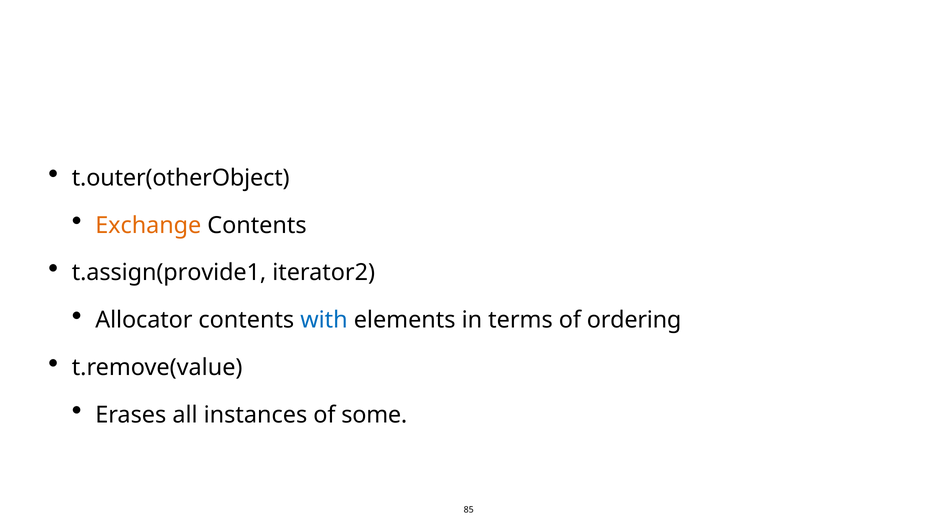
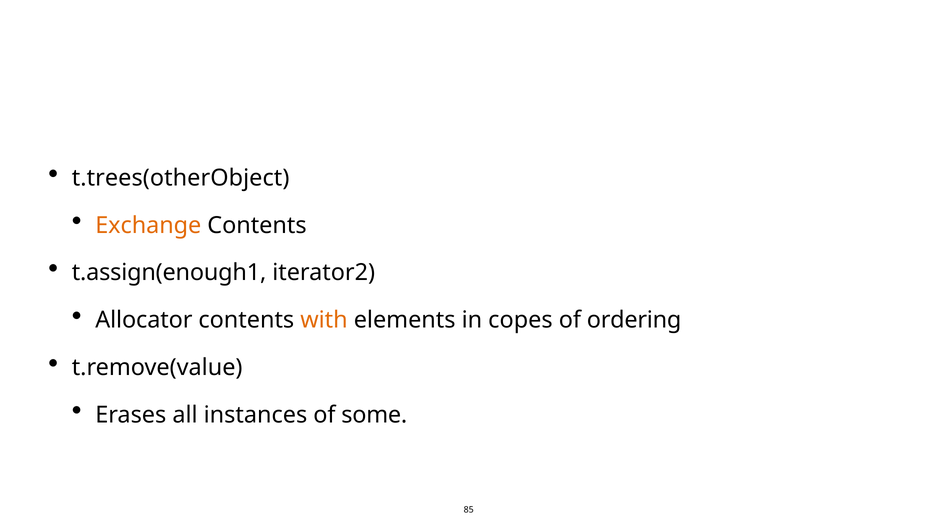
t.outer(otherObject: t.outer(otherObject -> t.trees(otherObject
t.assign(provide1: t.assign(provide1 -> t.assign(enough1
with colour: blue -> orange
terms: terms -> copes
